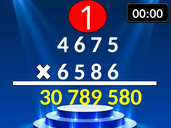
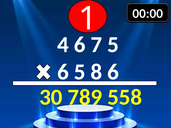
580: 580 -> 558
